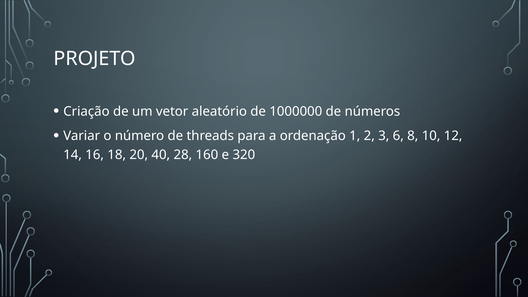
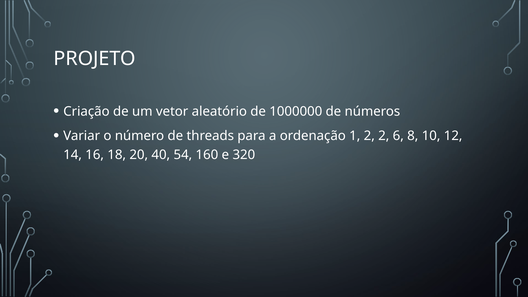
2 3: 3 -> 2
28: 28 -> 54
